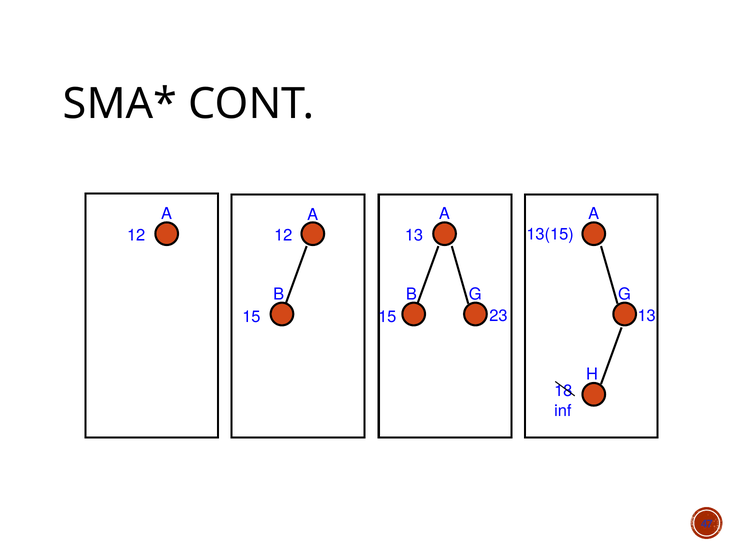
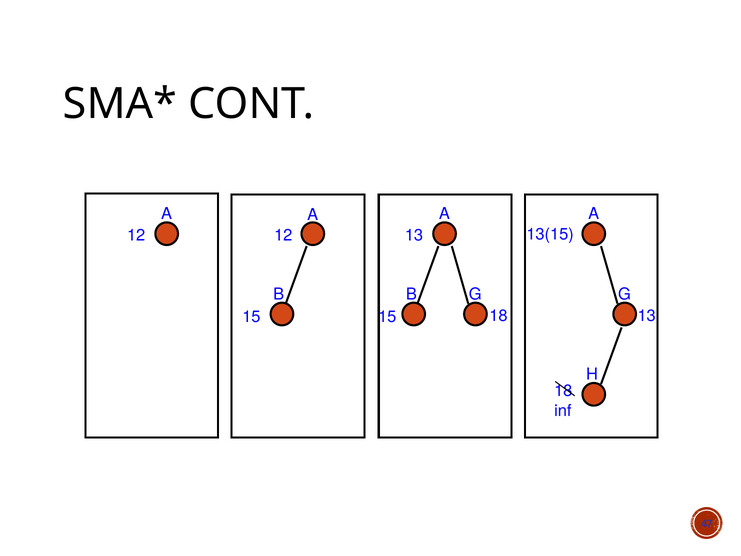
15 23: 23 -> 18
